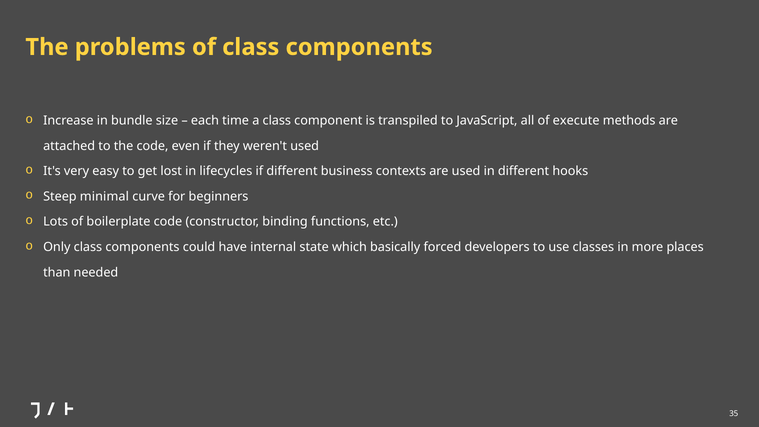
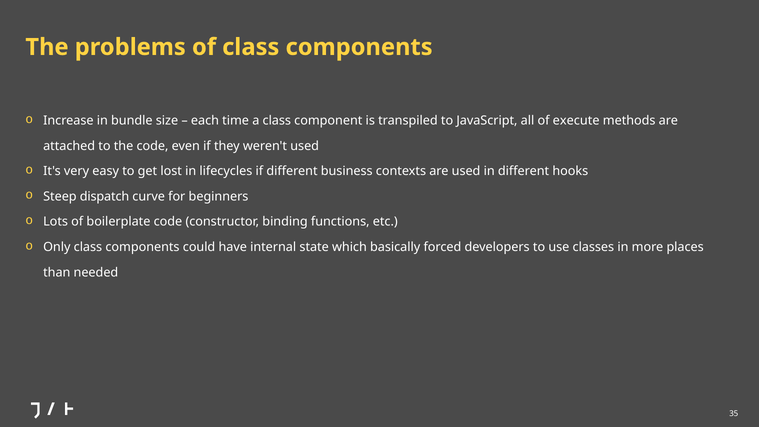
minimal: minimal -> dispatch
